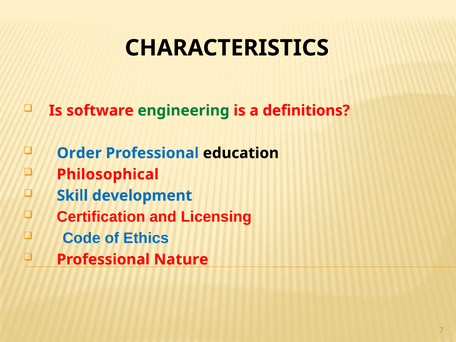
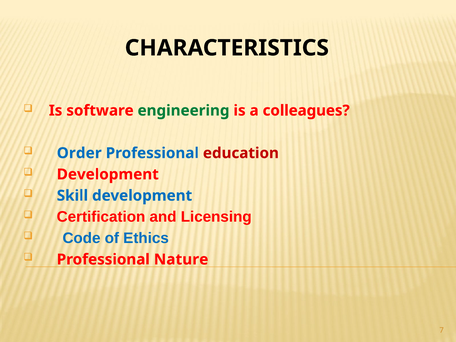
definitions: definitions -> colleagues
education colour: black -> red
Philosophical at (108, 174): Philosophical -> Development
